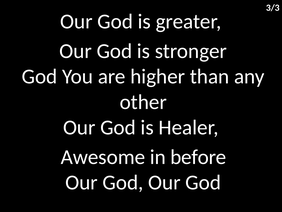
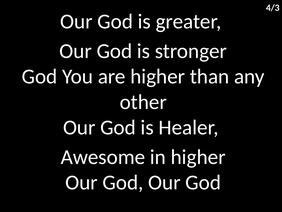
3/3: 3/3 -> 4/3
in before: before -> higher
